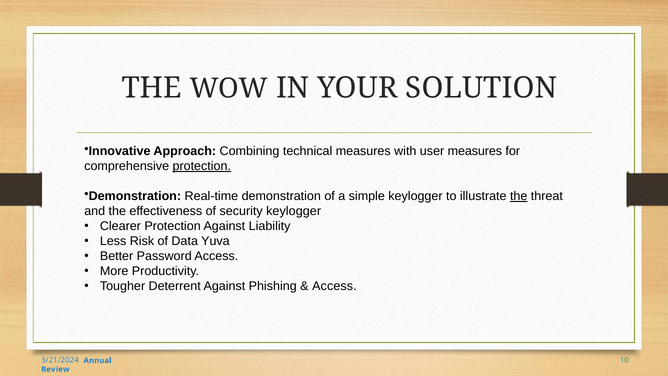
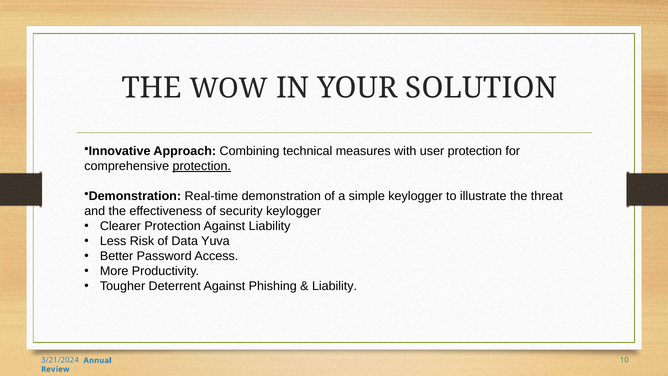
user measures: measures -> protection
the at (519, 196) underline: present -> none
Access at (334, 286): Access -> Liability
